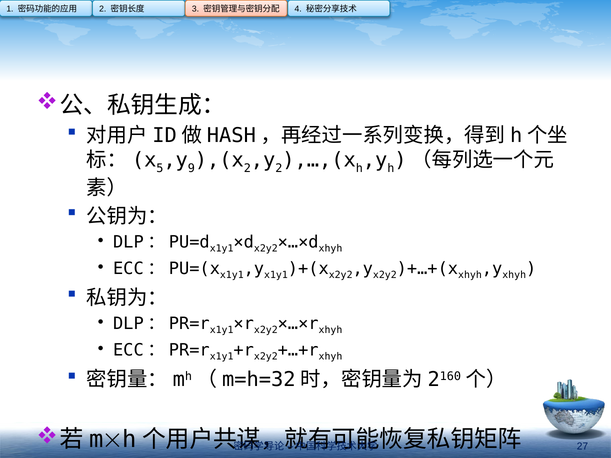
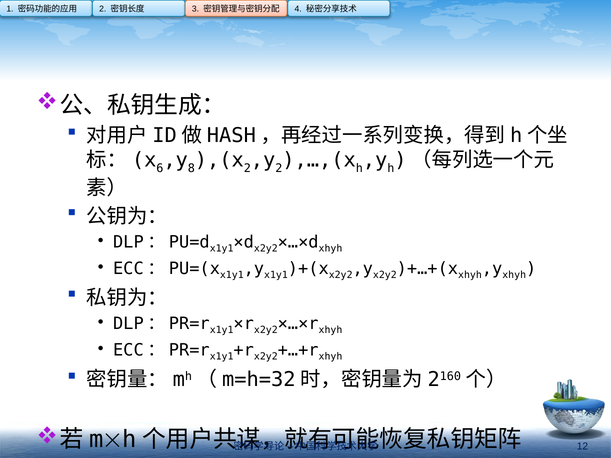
5: 5 -> 6
9: 9 -> 8
27: 27 -> 12
